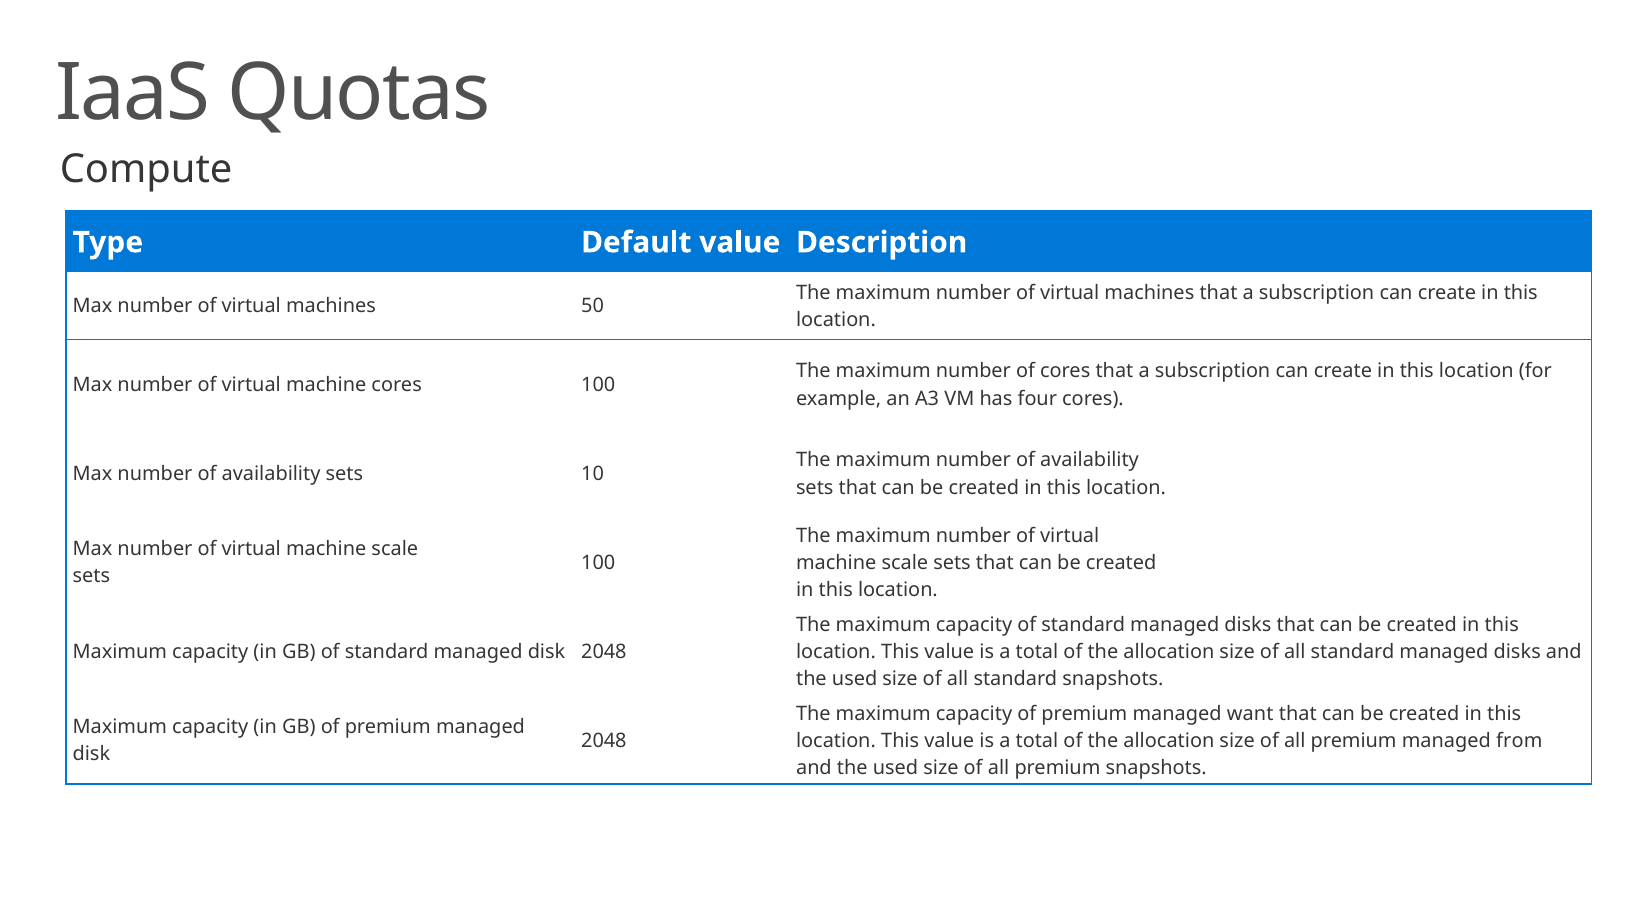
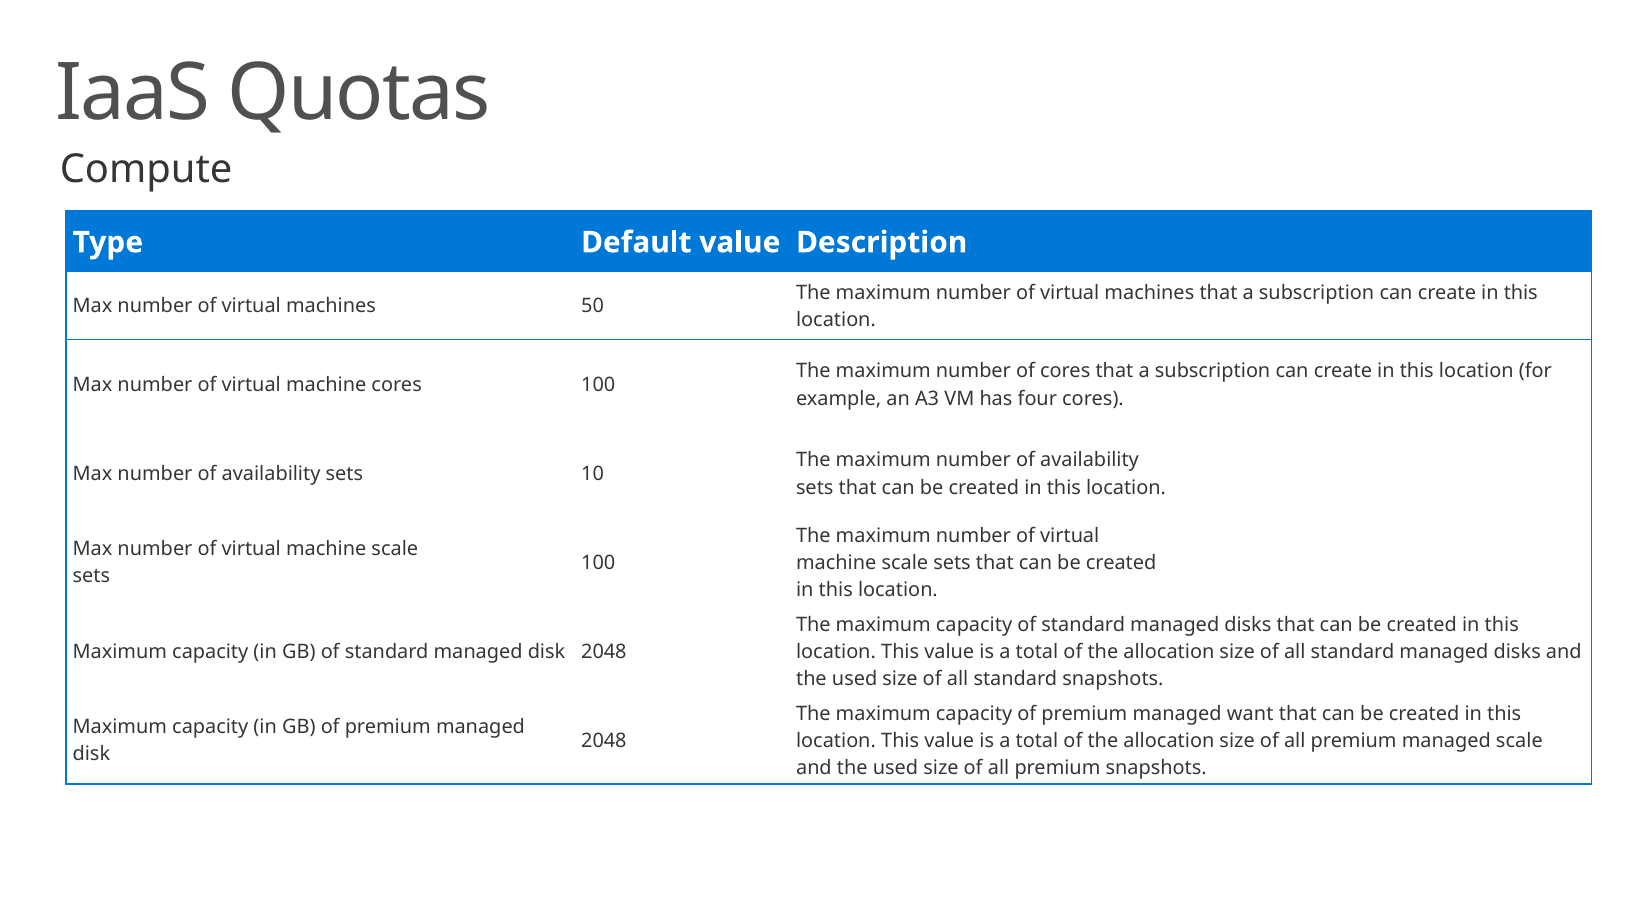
managed from: from -> scale
